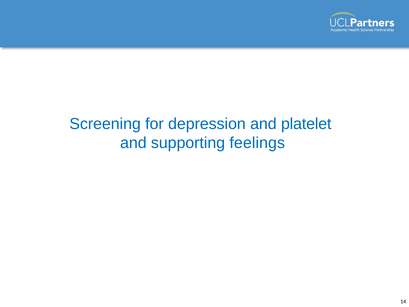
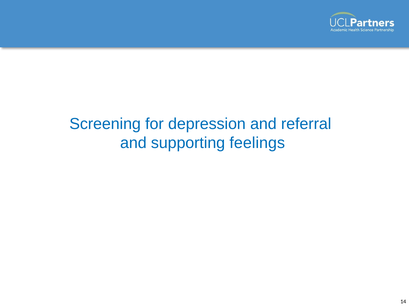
platelet: platelet -> referral
